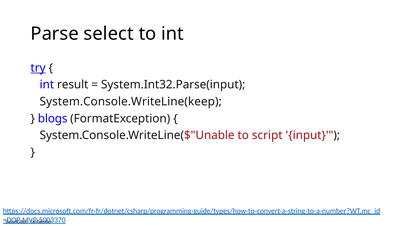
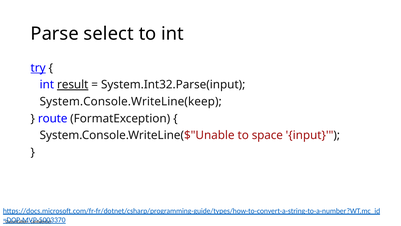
result underline: none -> present
blogs: blogs -> route
script: script -> space
